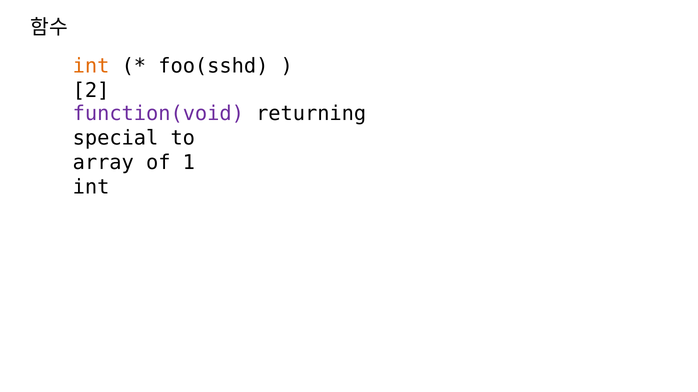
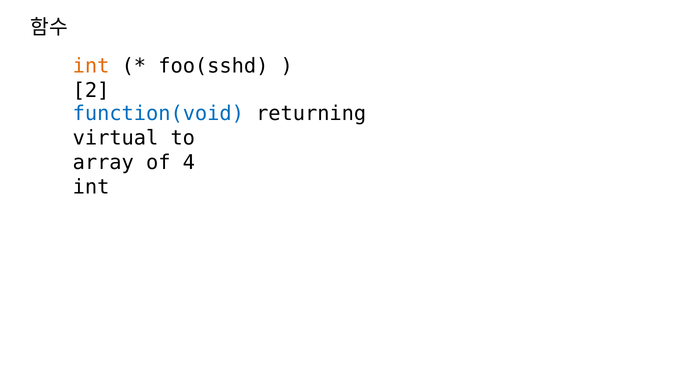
function(void colour: purple -> blue
special: special -> virtual
1: 1 -> 4
